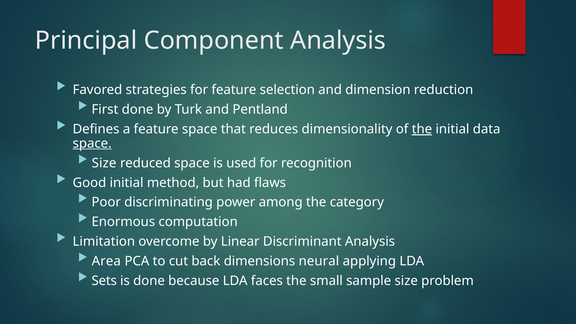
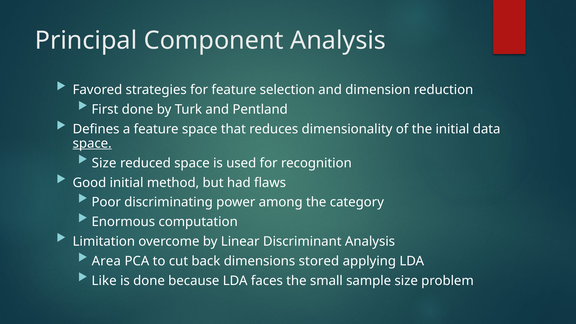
the at (422, 129) underline: present -> none
neural: neural -> stored
Sets: Sets -> Like
